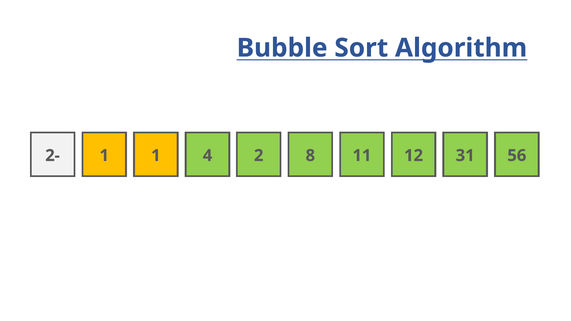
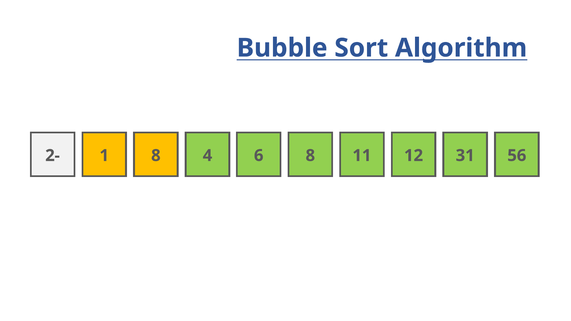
1 1: 1 -> 8
4 2: 2 -> 6
